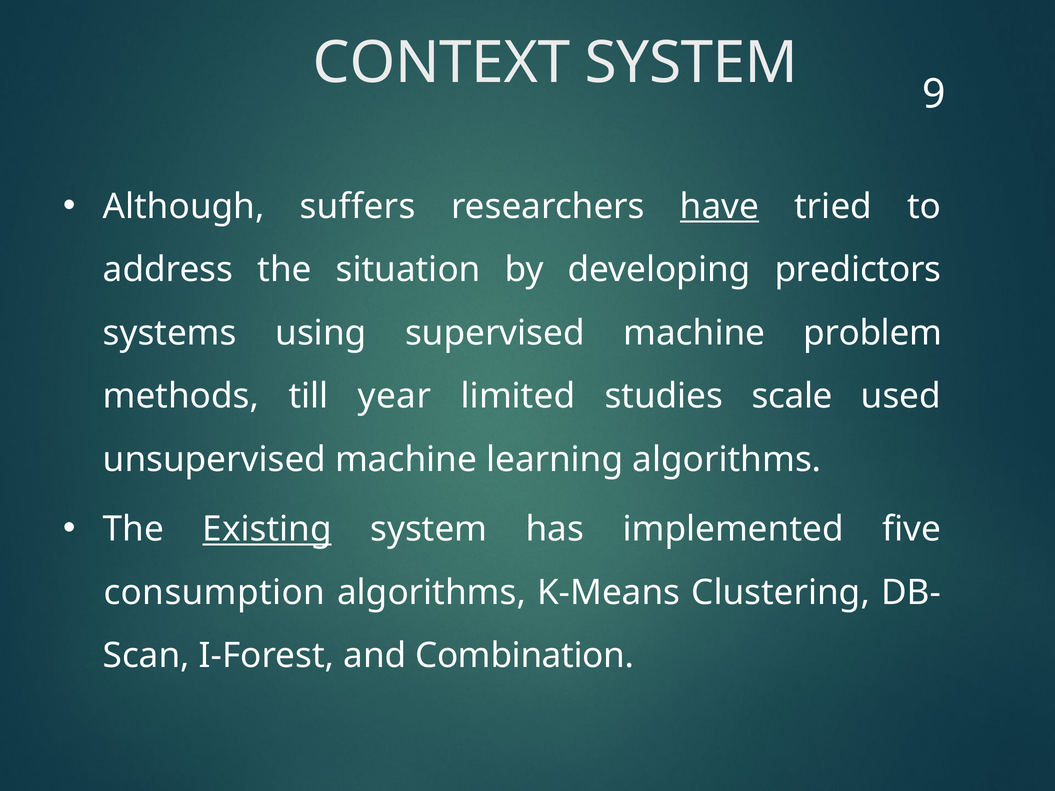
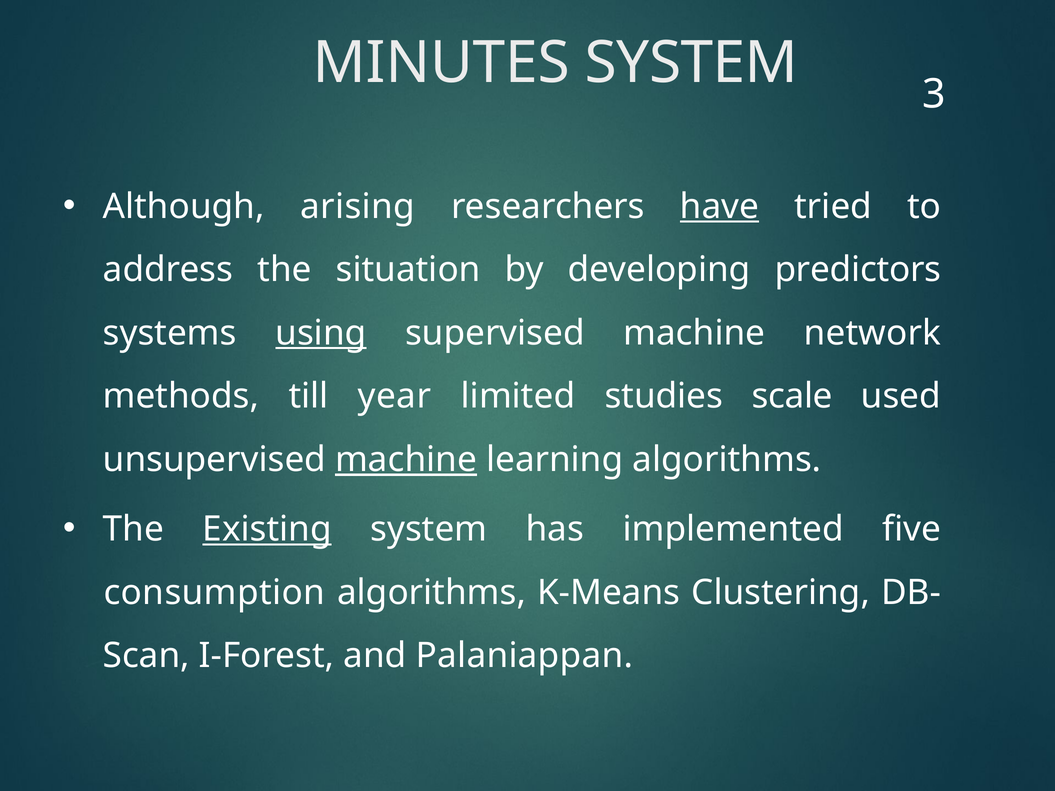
CONTEXT: CONTEXT -> MINUTES
9: 9 -> 3
suffers: suffers -> arising
using underline: none -> present
problem: problem -> network
machine at (406, 460) underline: none -> present
Combination: Combination -> Palaniappan
